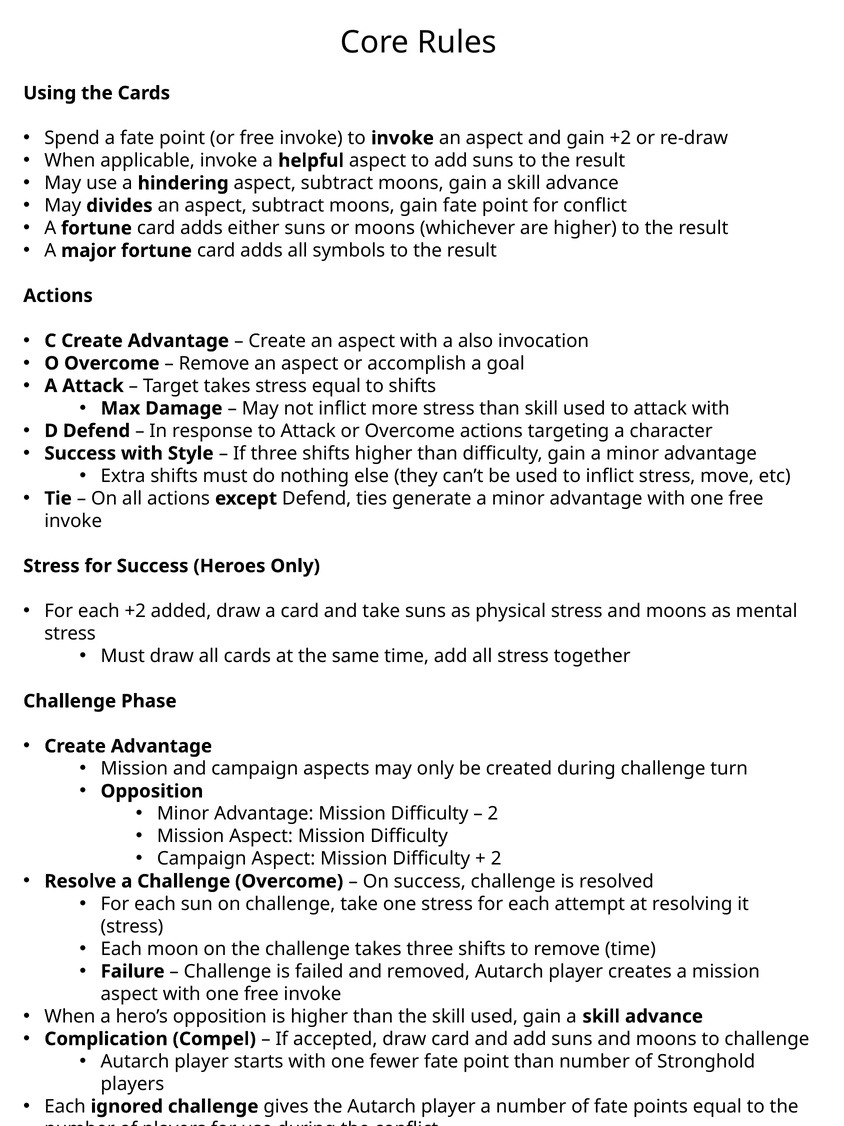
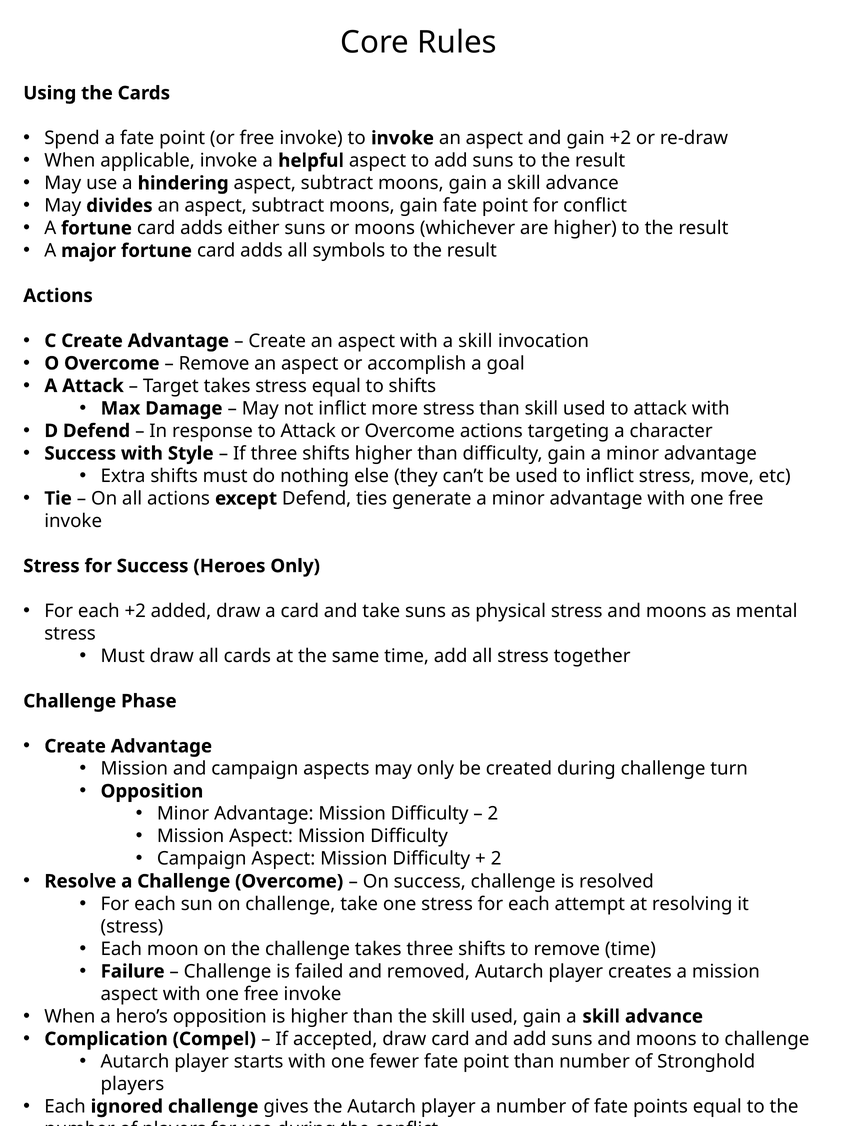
with a also: also -> skill
